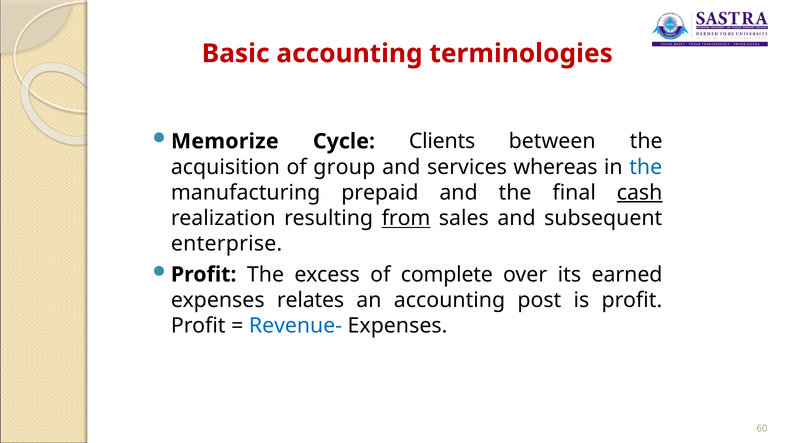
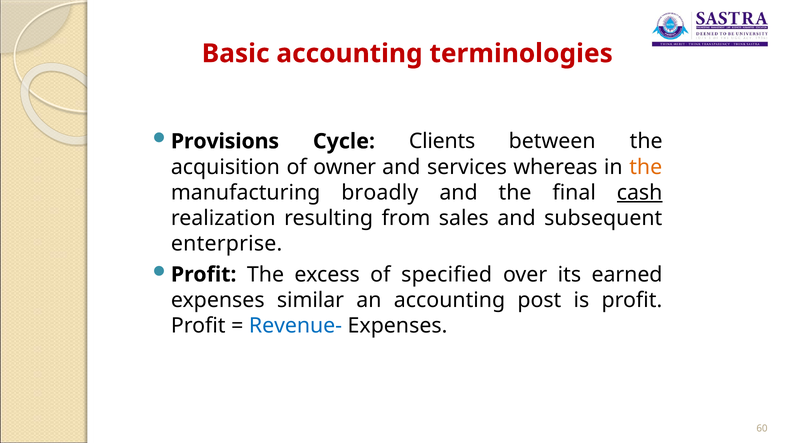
Memorize: Memorize -> Provisions
group: group -> owner
the at (646, 167) colour: blue -> orange
prepaid: prepaid -> broadly
from underline: present -> none
complete: complete -> specified
relates: relates -> similar
